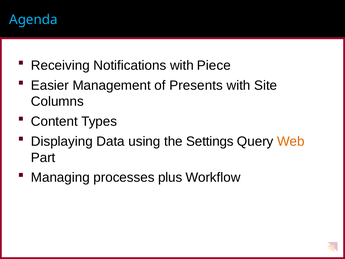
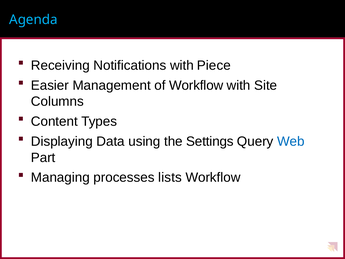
of Presents: Presents -> Workflow
Web colour: orange -> blue
plus: plus -> lists
